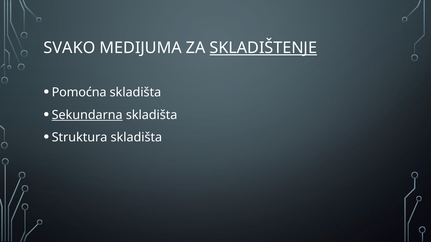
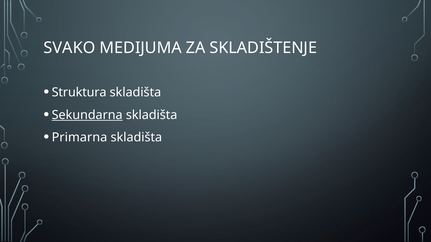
SKLADIŠTENJE underline: present -> none
Pomoćna: Pomoćna -> Struktura
Struktura: Struktura -> Primarna
